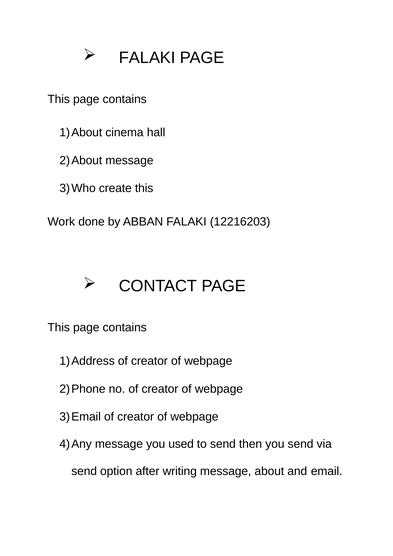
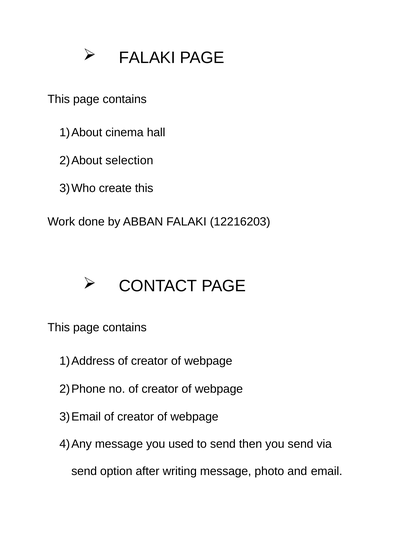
message at (129, 160): message -> selection
about: about -> photo
